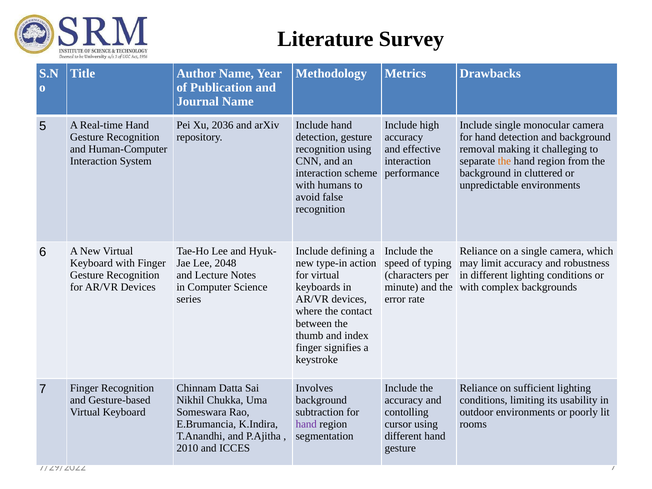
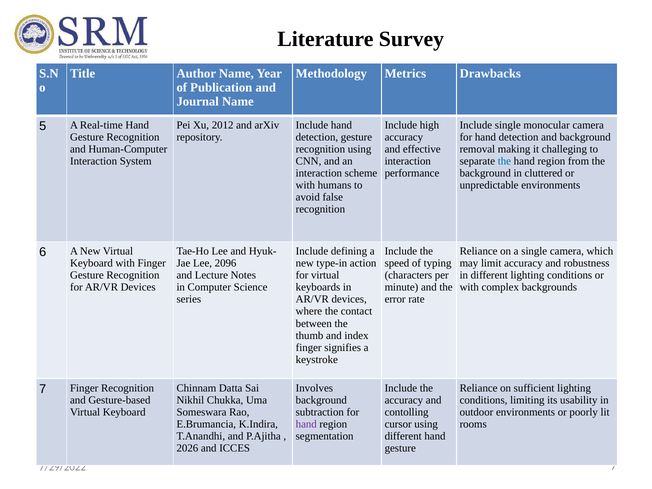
2036: 2036 -> 2012
the at (504, 161) colour: orange -> blue
2048: 2048 -> 2096
2010: 2010 -> 2026
